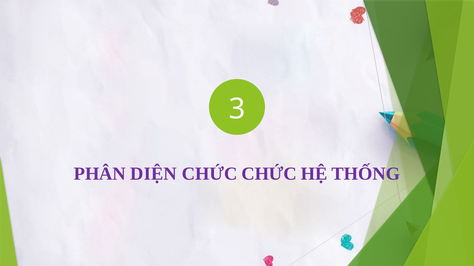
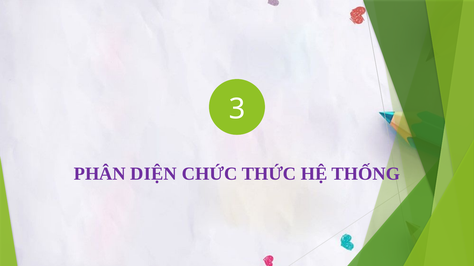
CHỨC CHỨC: CHỨC -> THỨC
